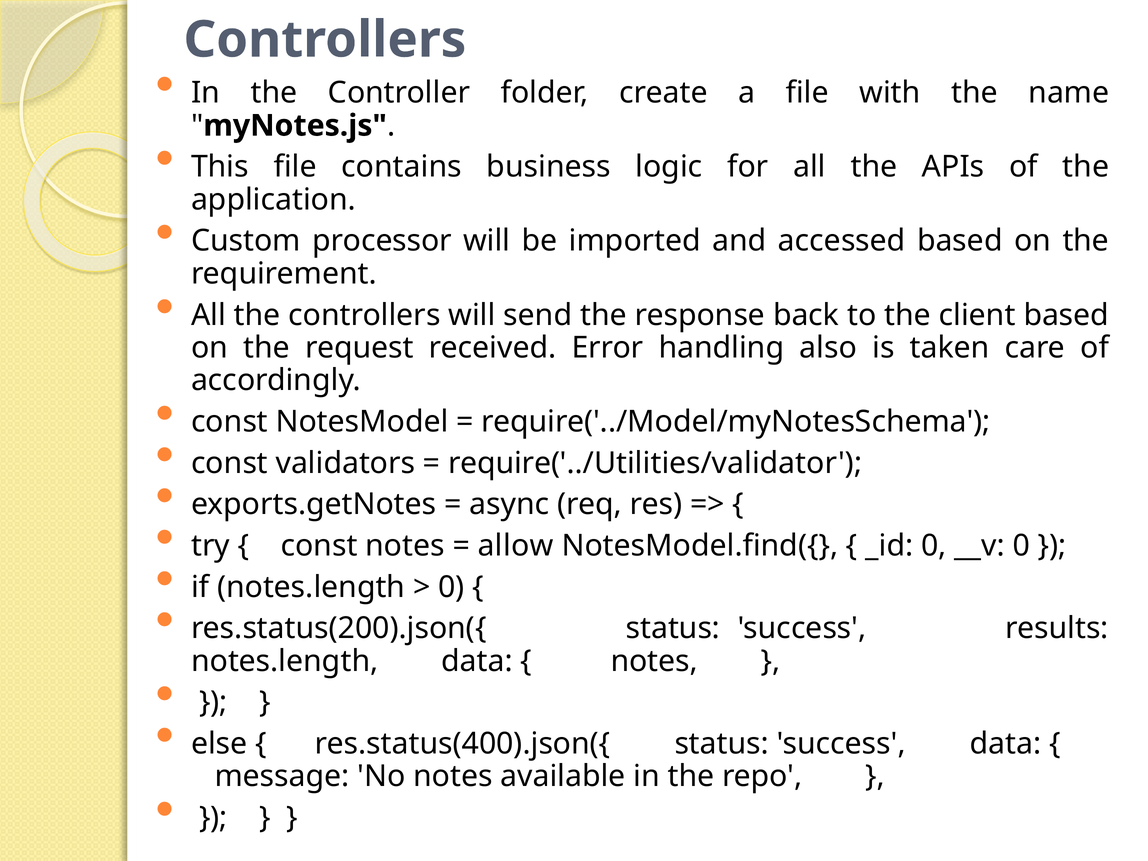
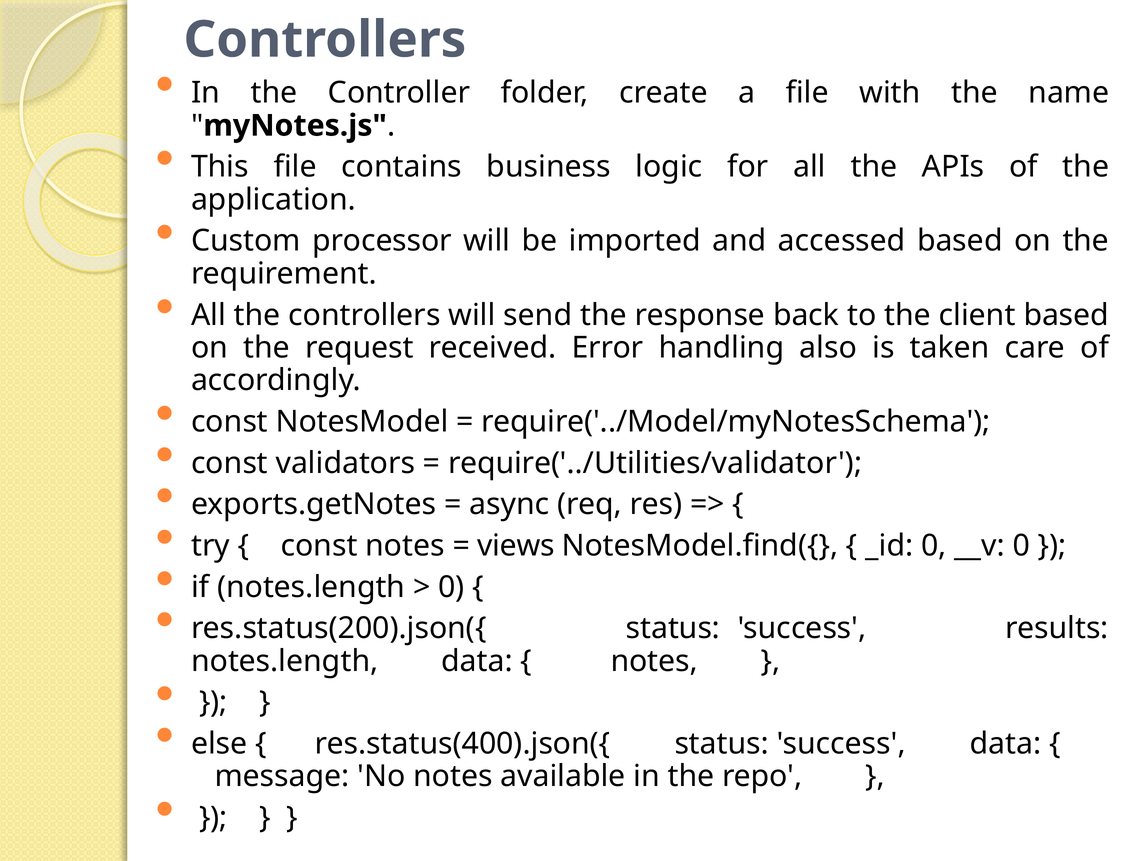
allow: allow -> views
